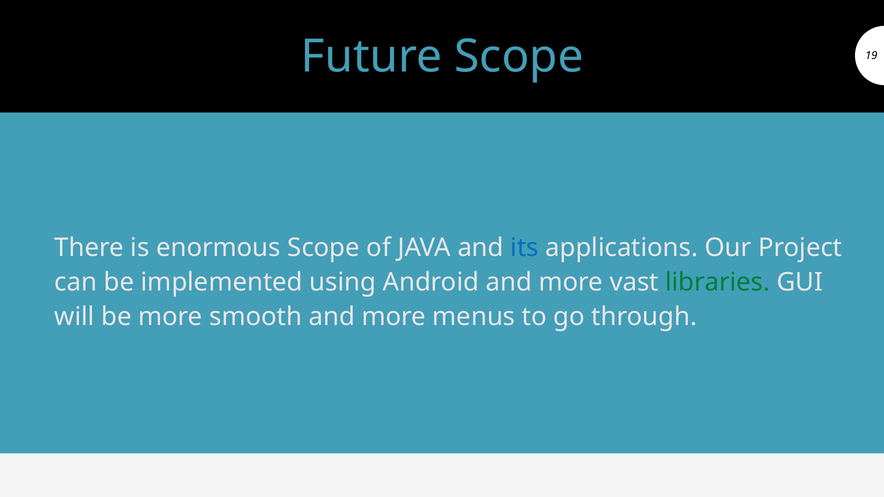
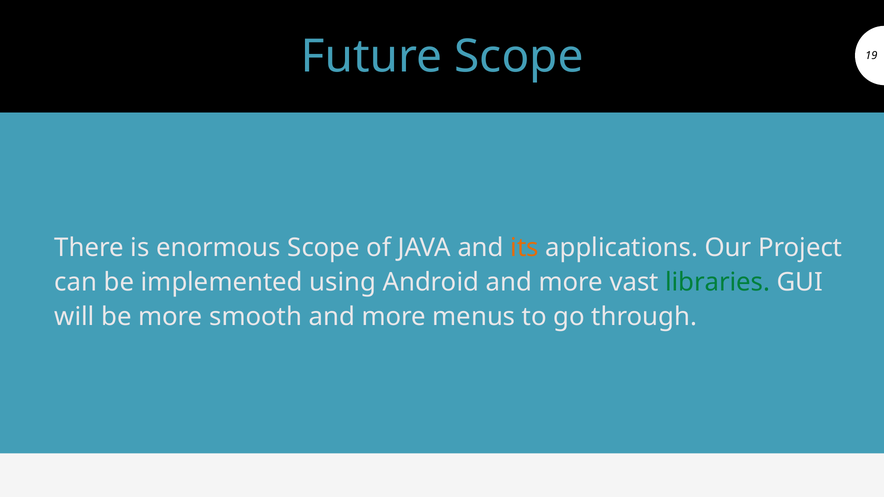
its colour: blue -> orange
